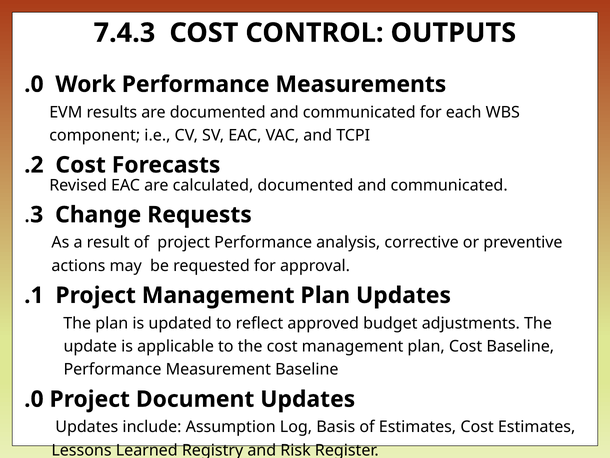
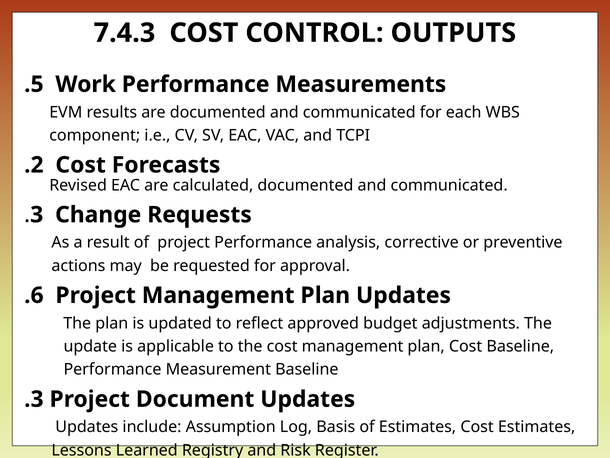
.0 at (34, 84): .0 -> .5
.1: .1 -> .6
.0 at (34, 399): .0 -> .3
